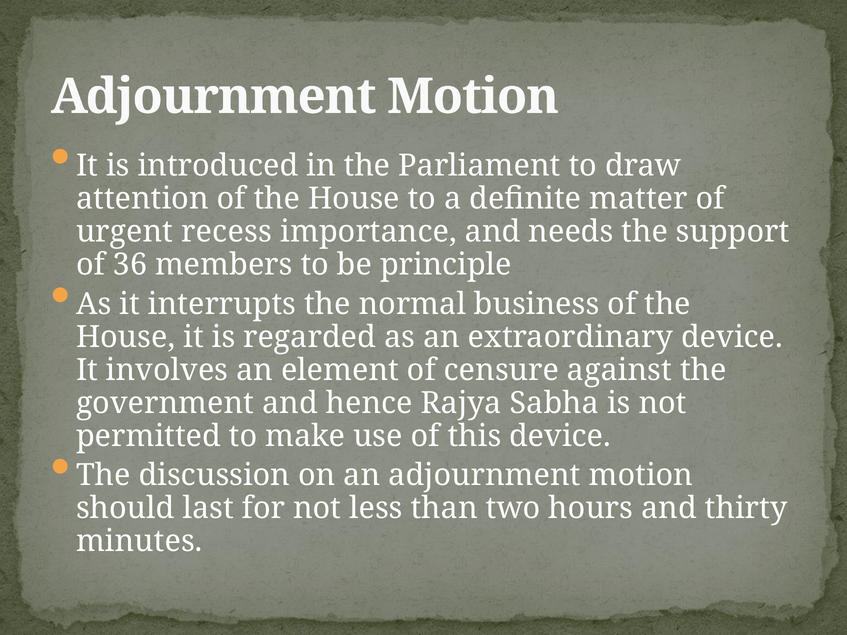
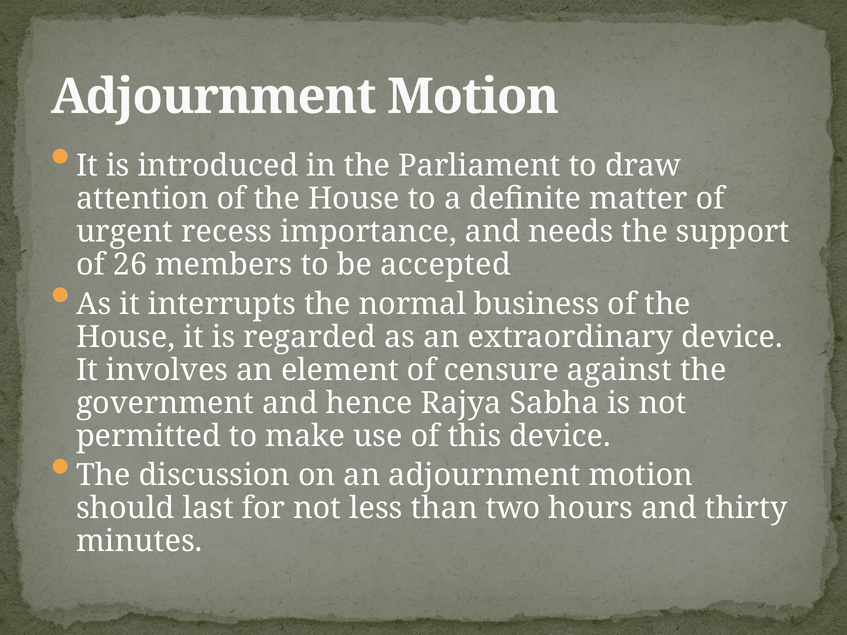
36: 36 -> 26
principle: principle -> accepted
